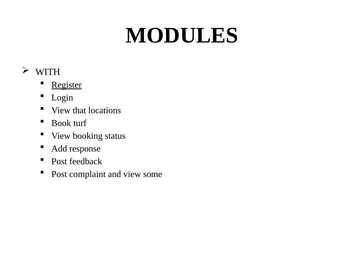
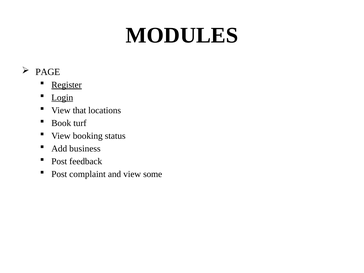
WITH: WITH -> PAGE
Login underline: none -> present
response: response -> business
